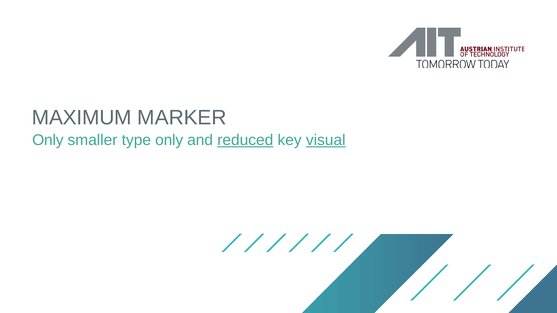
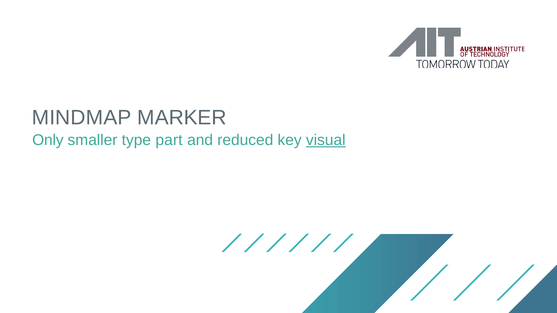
MAXIMUM: MAXIMUM -> MINDMAP
type only: only -> part
reduced underline: present -> none
